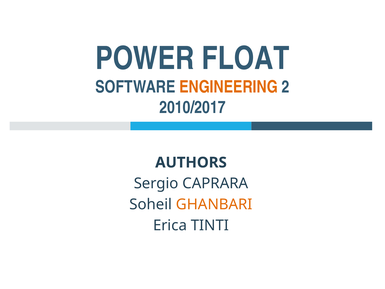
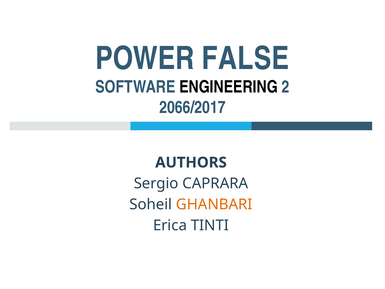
FLOAT: FLOAT -> FALSE
ENGINEERING colour: orange -> black
2010/2017: 2010/2017 -> 2066/2017
